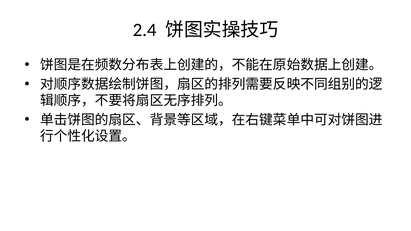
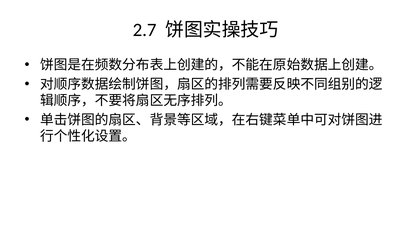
2.4: 2.4 -> 2.7
